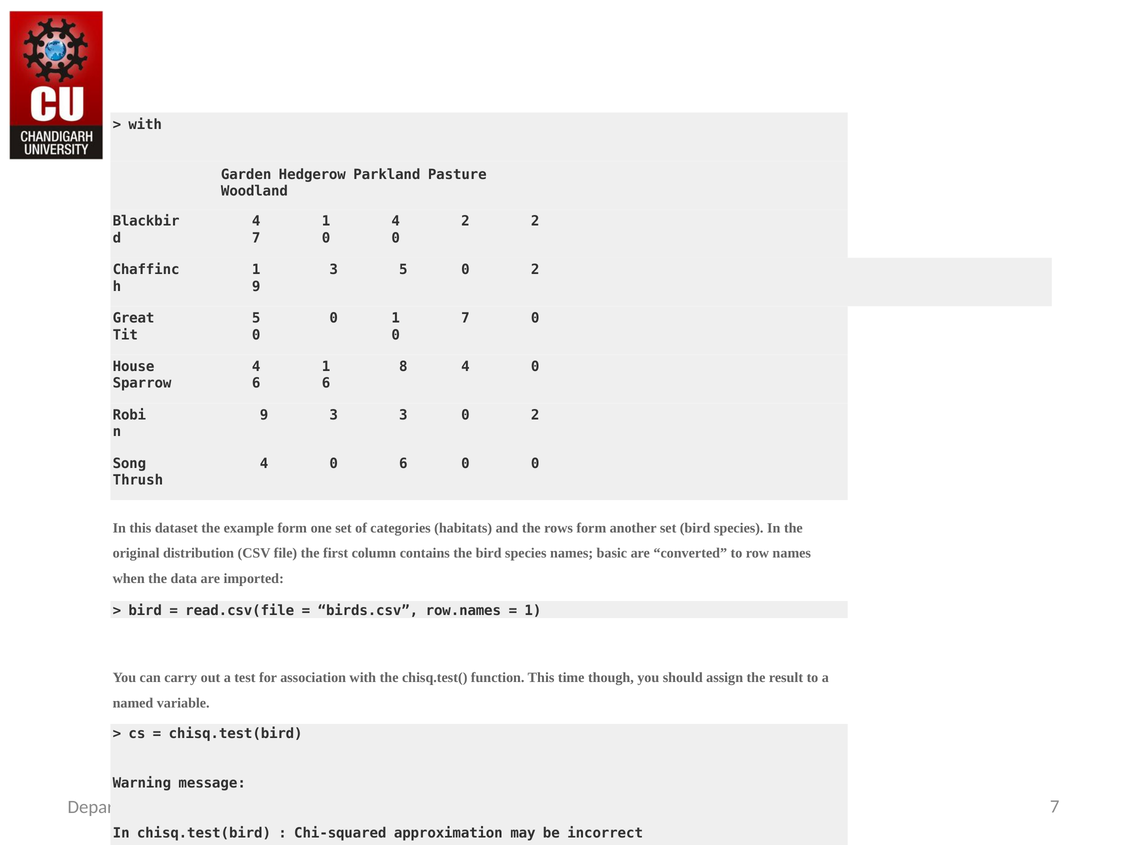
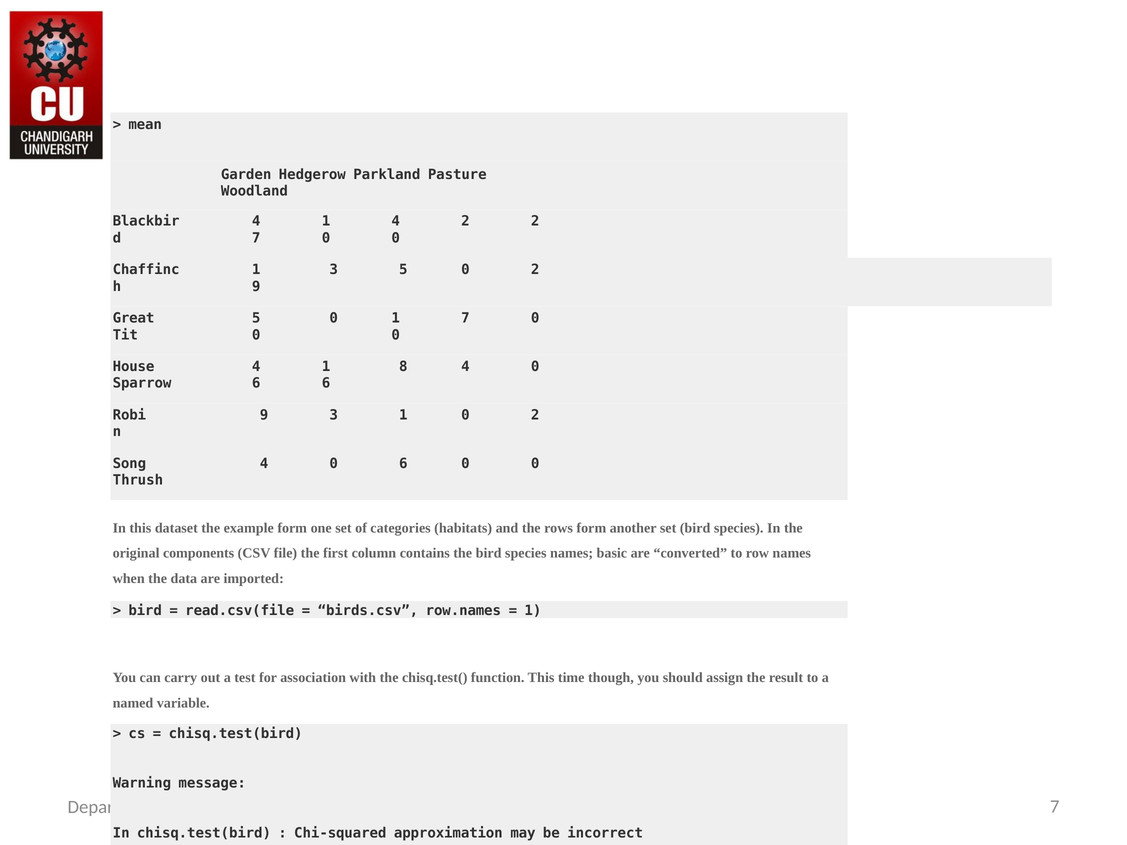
with at (145, 125): with -> mean
3 3: 3 -> 1
distribution: distribution -> components
